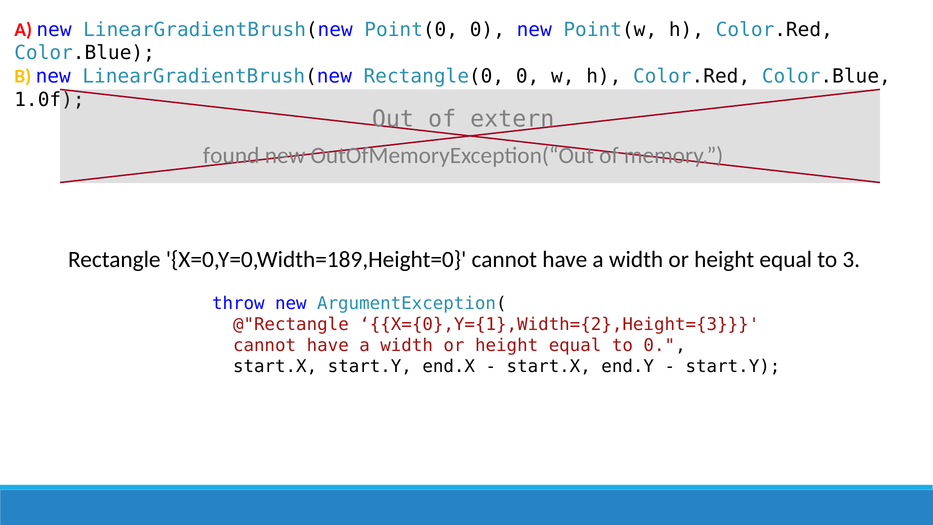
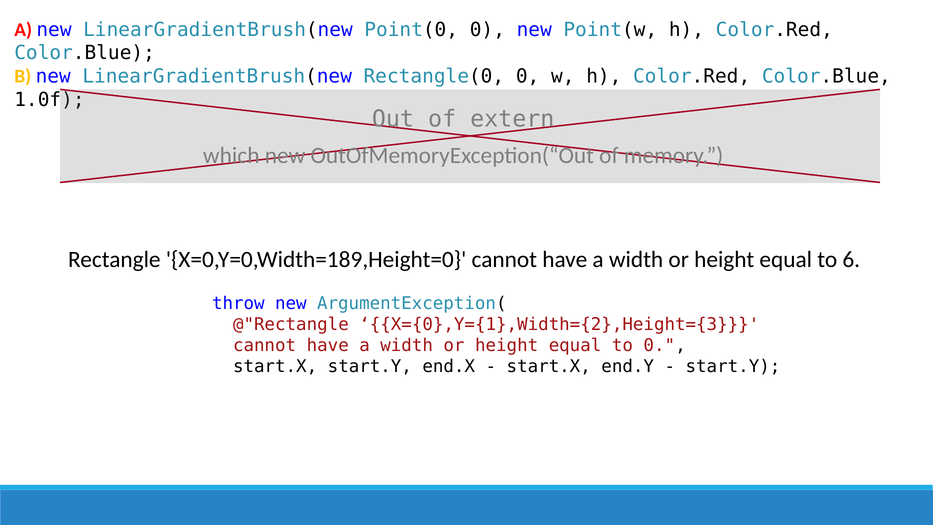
found: found -> which
3: 3 -> 6
